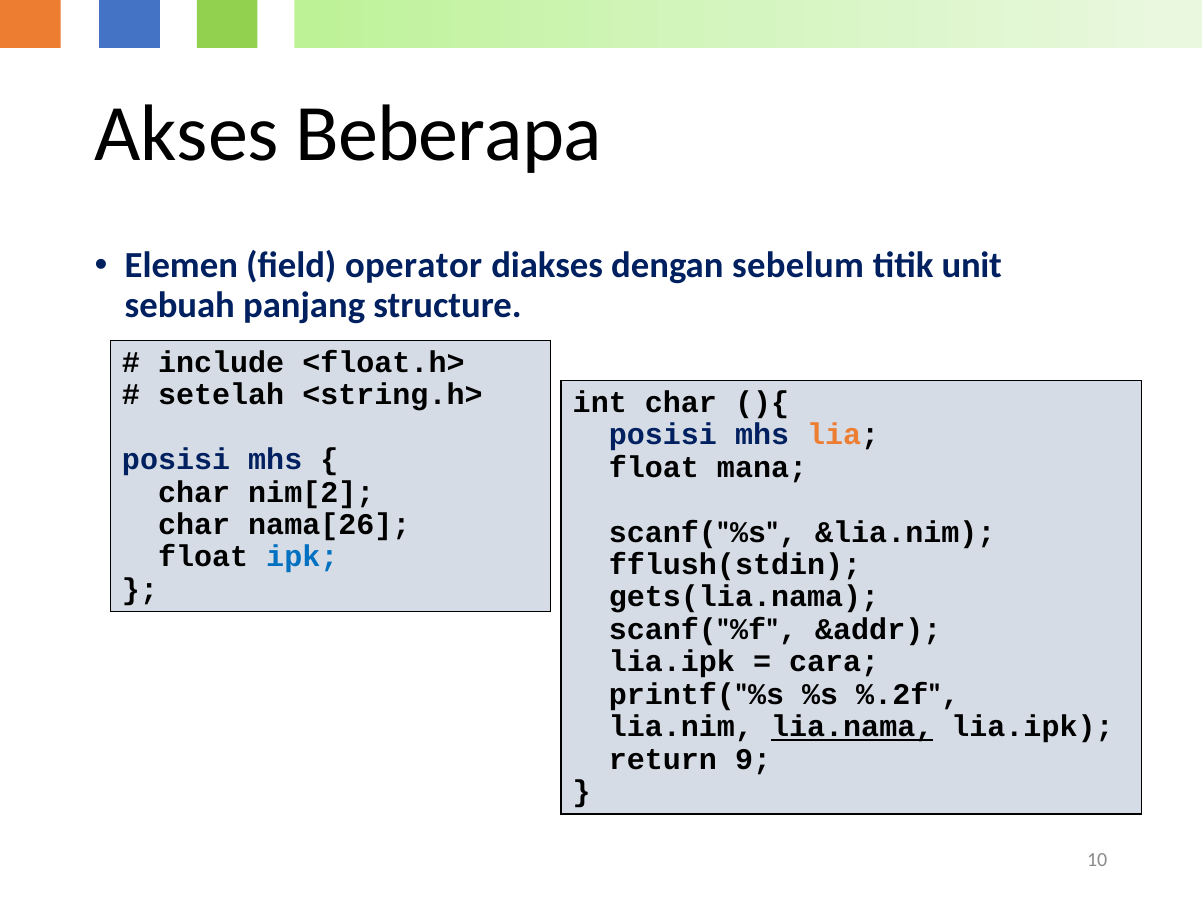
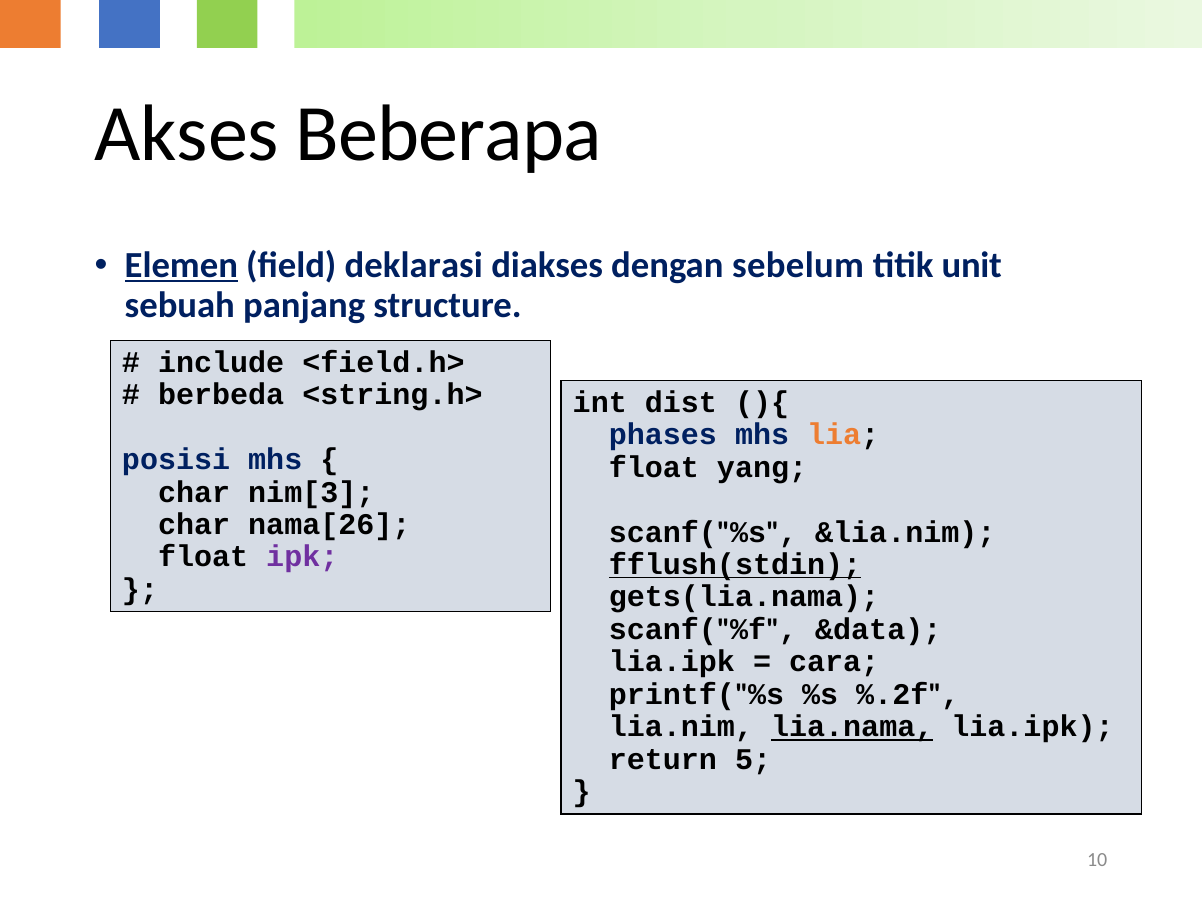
Elemen underline: none -> present
operator: operator -> deklarasi
<float.h>: <float.h> -> <field.h>
setelah: setelah -> berbeda
int char: char -> dist
posisi at (663, 435): posisi -> phases
mana: mana -> yang
nim[2: nim[2 -> nim[3
ipk colour: blue -> purple
fflush(stdin underline: none -> present
&addr: &addr -> &data
9: 9 -> 5
